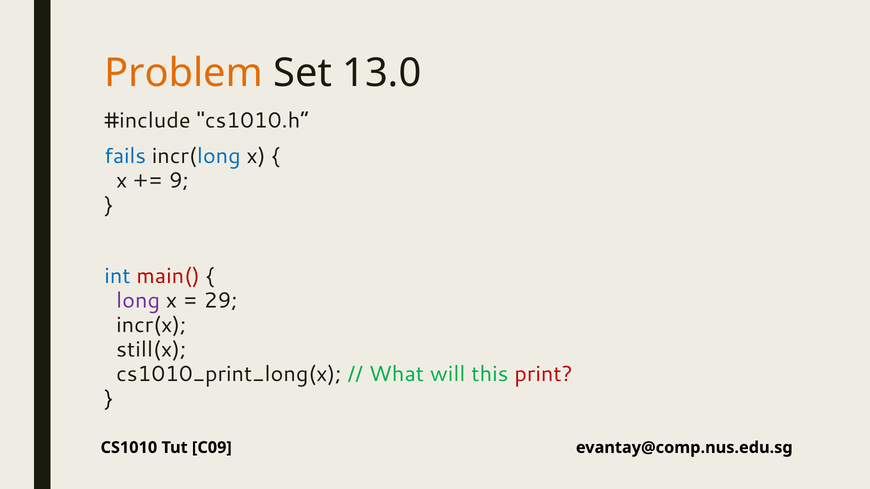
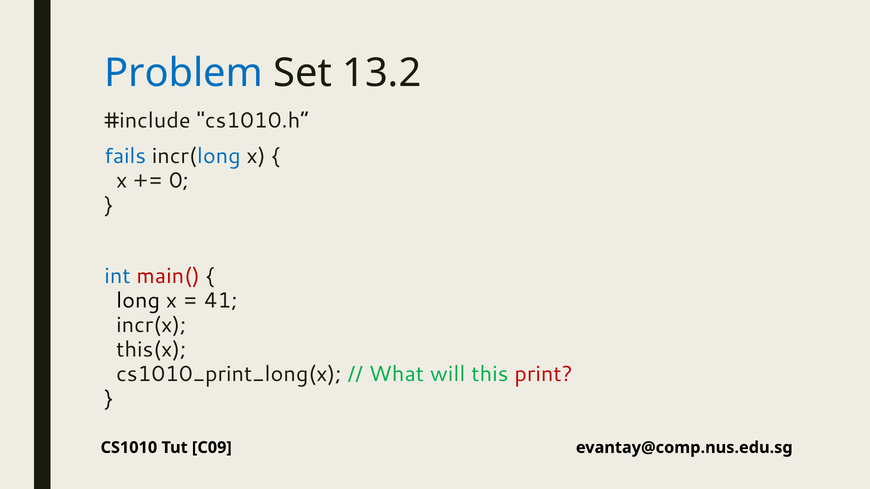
Problem colour: orange -> blue
13.0: 13.0 -> 13.2
9: 9 -> 0
long colour: purple -> black
29: 29 -> 41
still(x: still(x -> this(x
